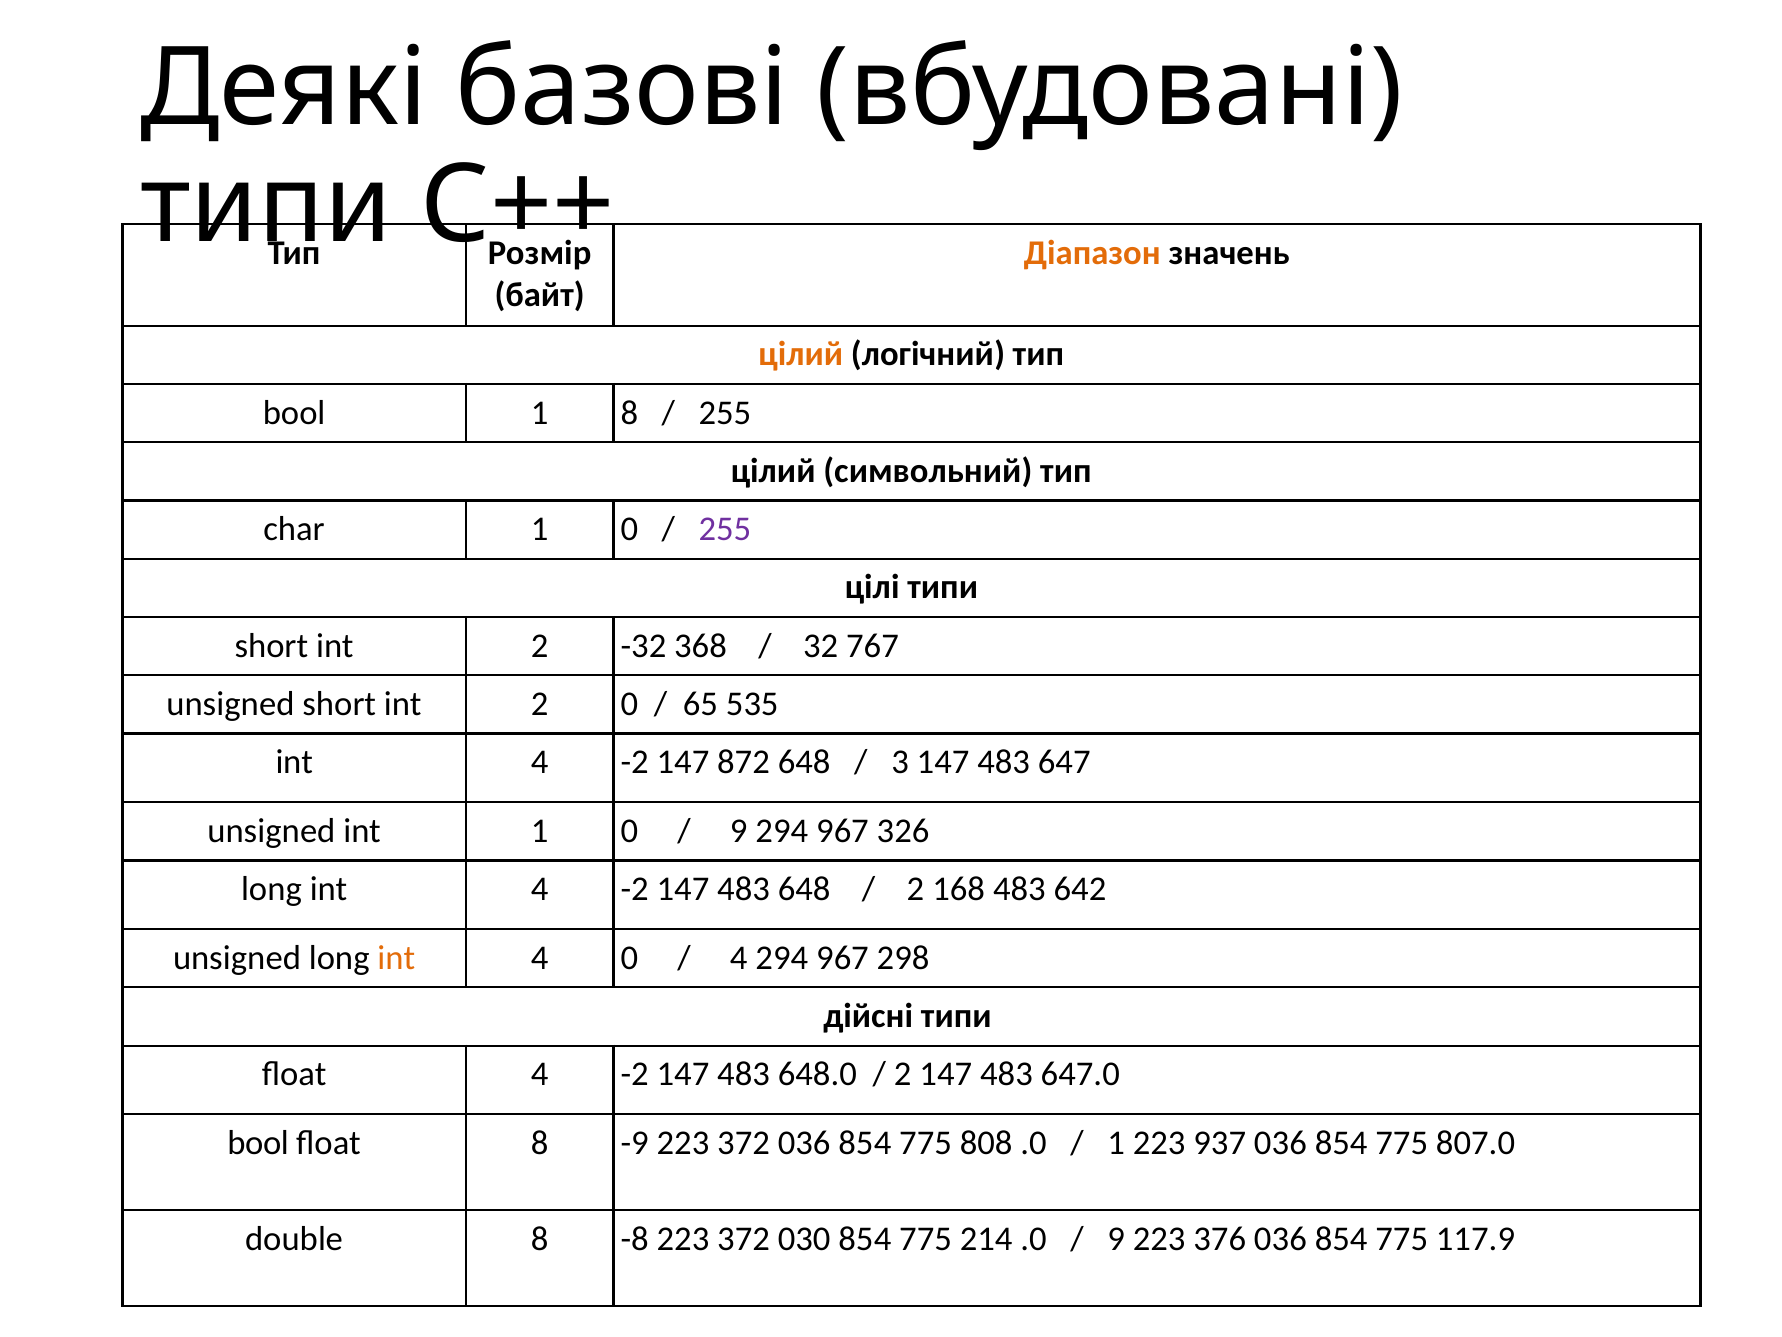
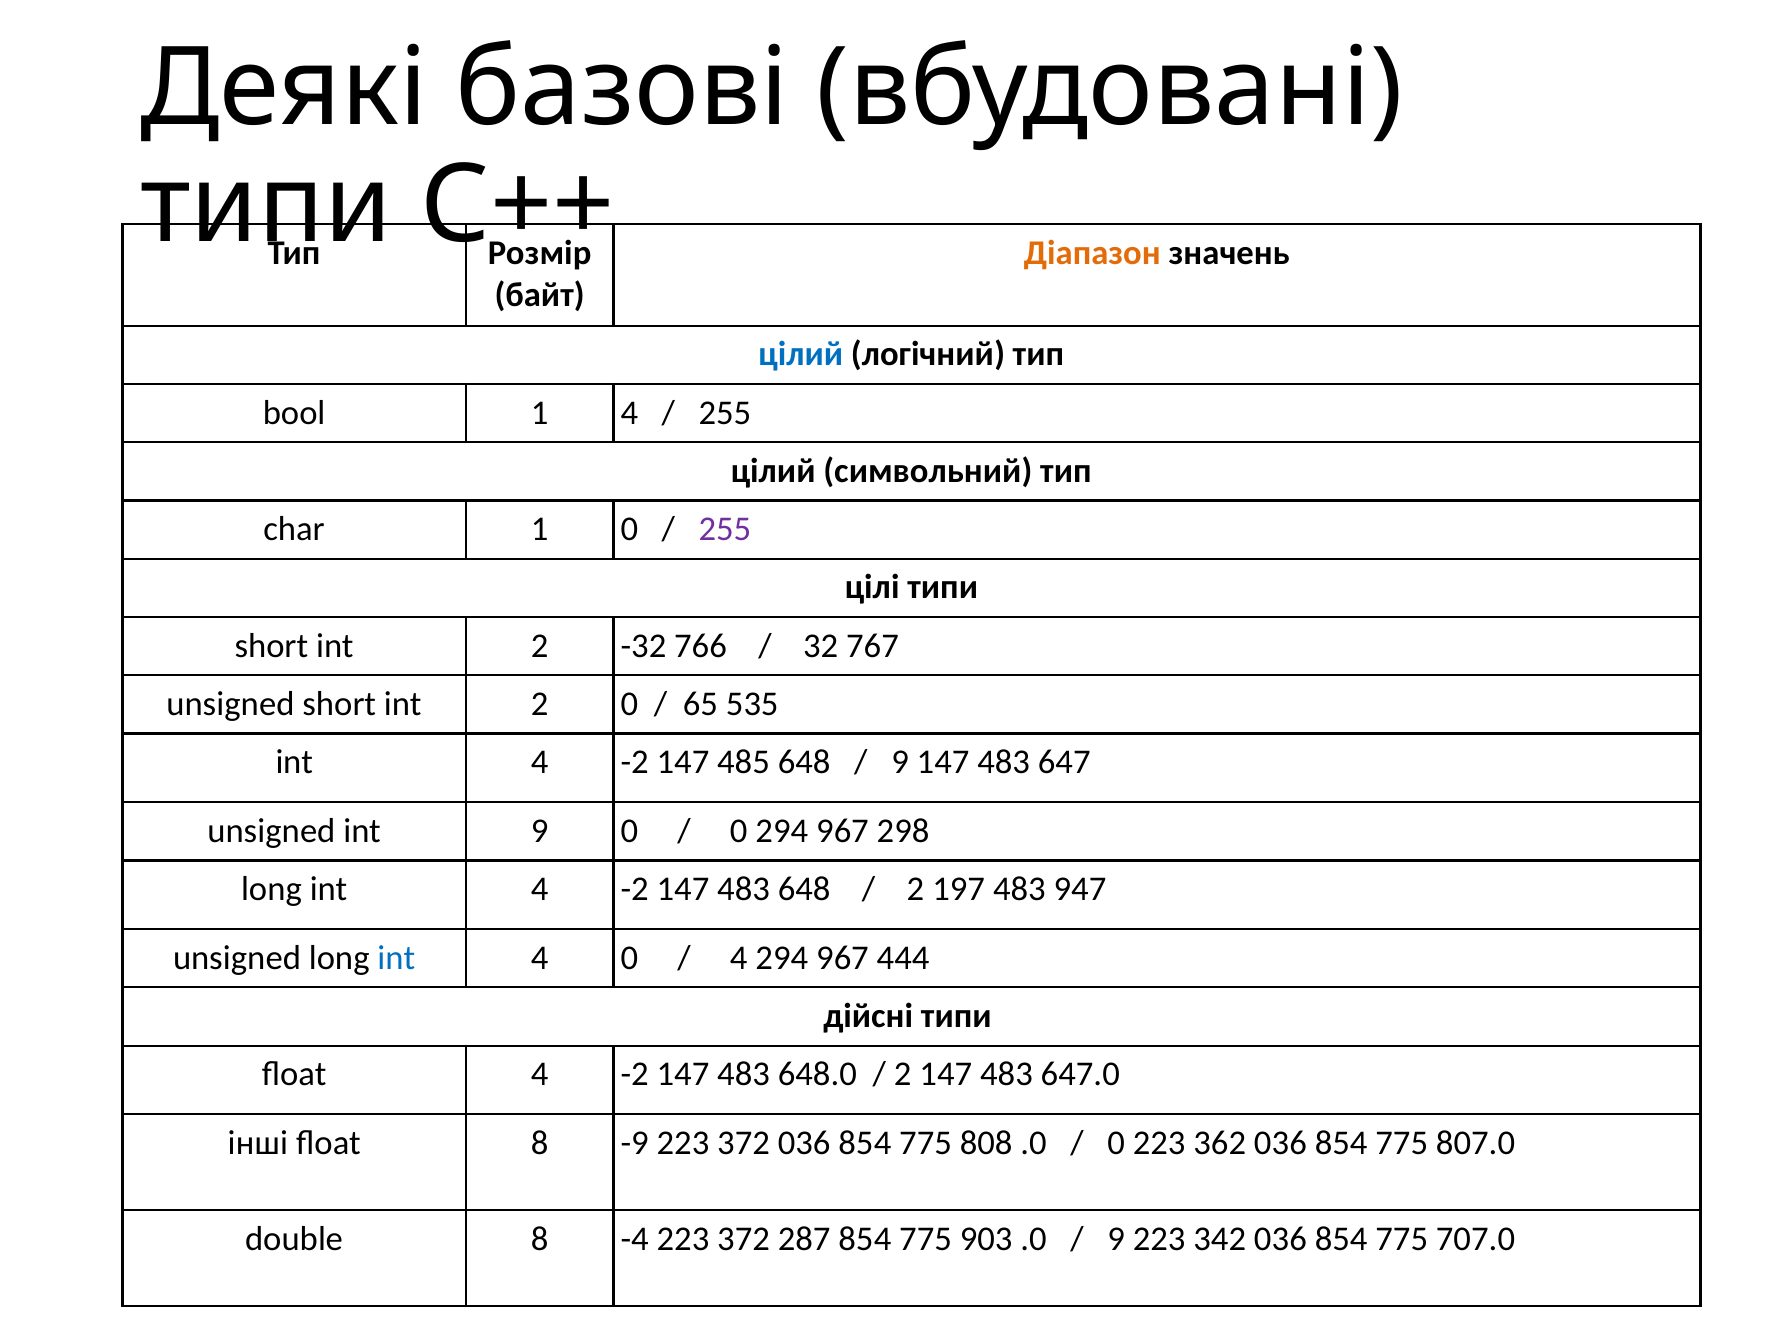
цілий at (801, 354) colour: orange -> blue
1 8: 8 -> 4
368: 368 -> 766
872: 872 -> 485
3 at (900, 762): 3 -> 9
int 1: 1 -> 9
9 at (739, 831): 9 -> 0
326: 326 -> 298
168: 168 -> 197
642: 642 -> 947
int at (396, 958) colour: orange -> blue
298: 298 -> 444
bool at (258, 1143): bool -> інші
1 at (1116, 1143): 1 -> 0
937: 937 -> 362
-8: -8 -> -4
030: 030 -> 287
214: 214 -> 903
376: 376 -> 342
117.9: 117.9 -> 707.0
